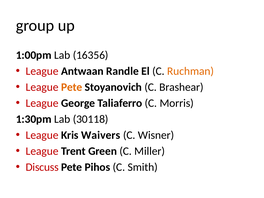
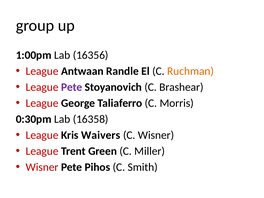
Pete at (72, 87) colour: orange -> purple
1:30pm: 1:30pm -> 0:30pm
30118: 30118 -> 16358
Discuss at (42, 167): Discuss -> Wisner
